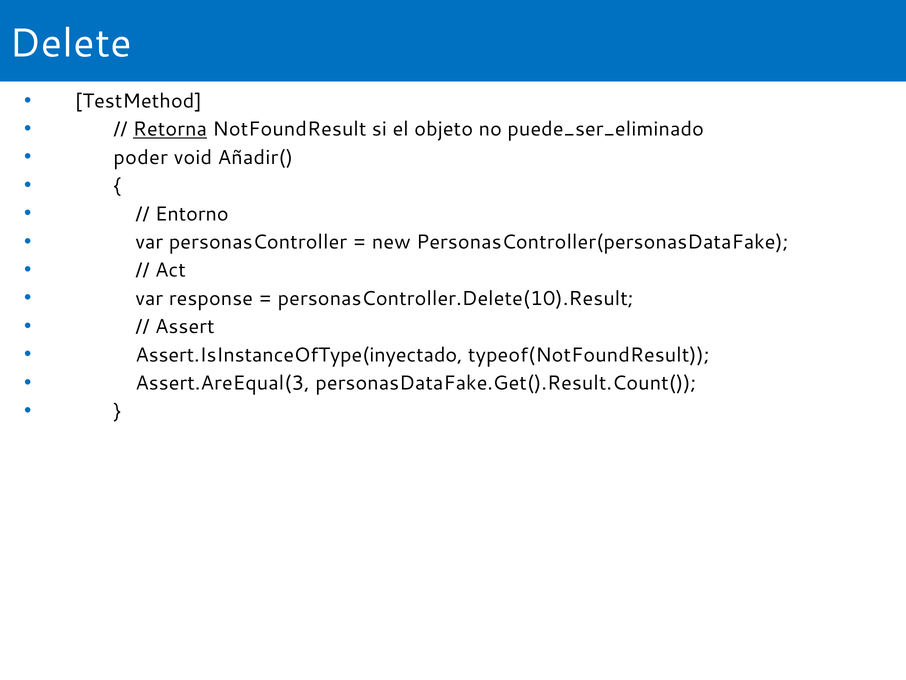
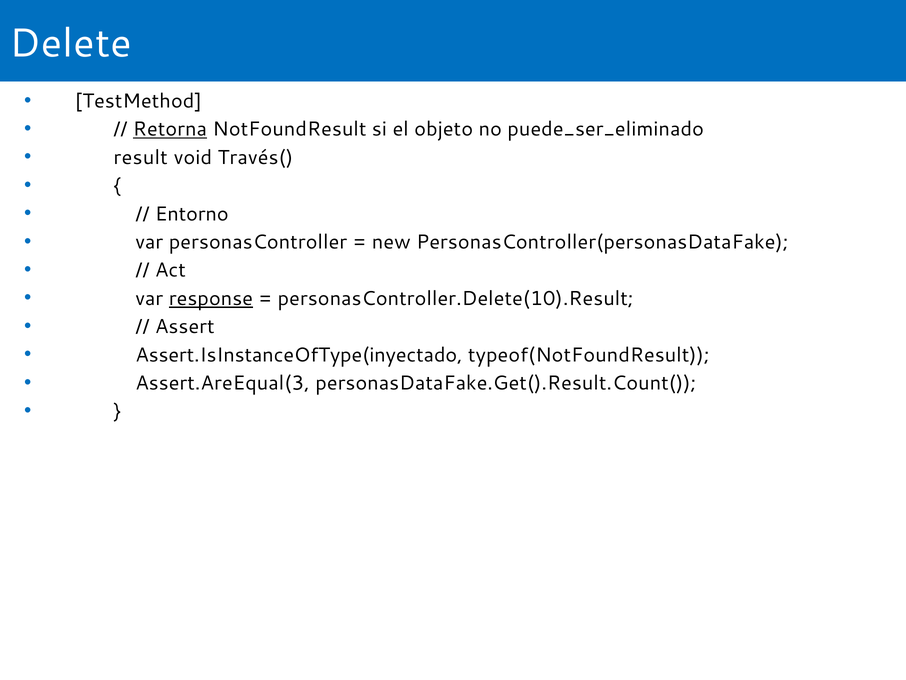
poder: poder -> result
Añadir(: Añadir( -> Través(
response underline: none -> present
